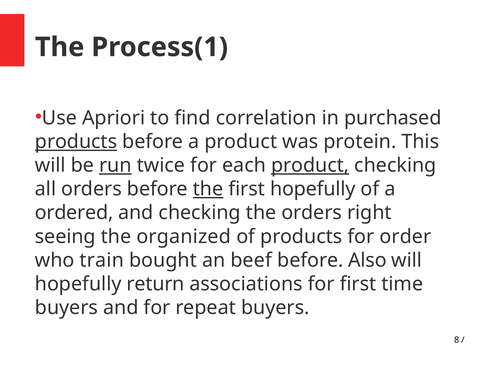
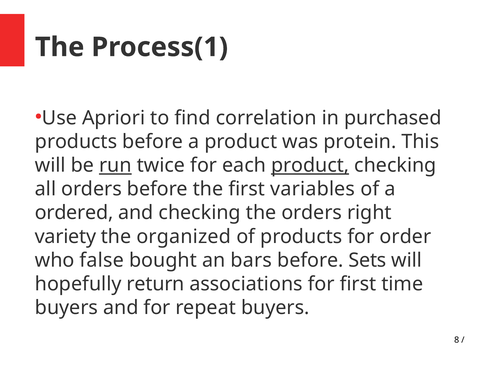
products at (76, 142) underline: present -> none
the at (208, 189) underline: present -> none
first hopefully: hopefully -> variables
seeing: seeing -> variety
train: train -> false
beef: beef -> bars
Also: Also -> Sets
